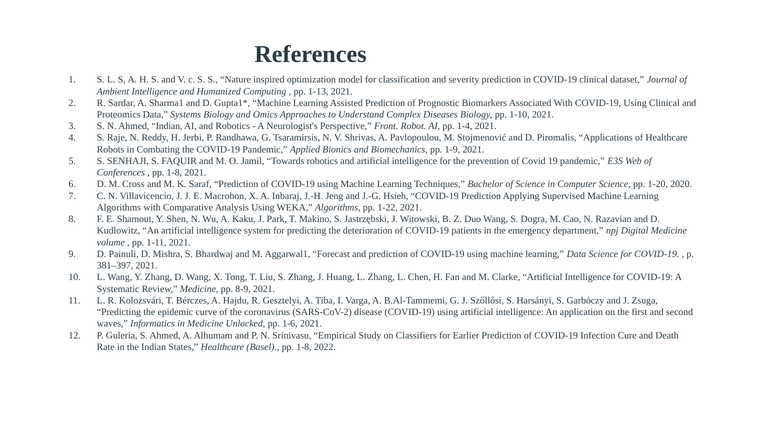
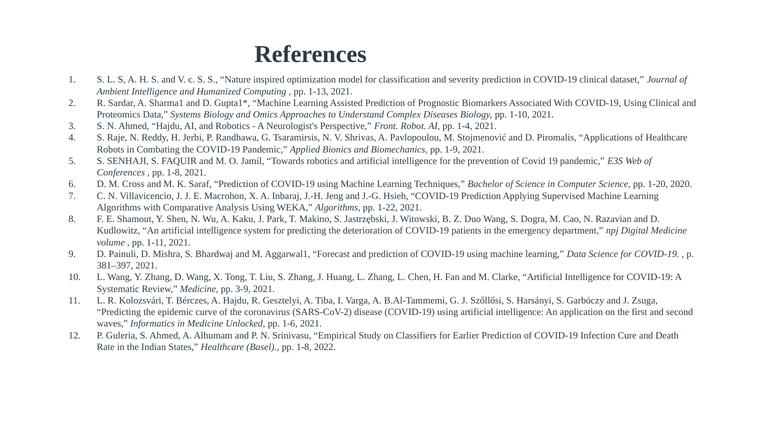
Ahmed Indian: Indian -> Hajdu
8-9: 8-9 -> 3-9
